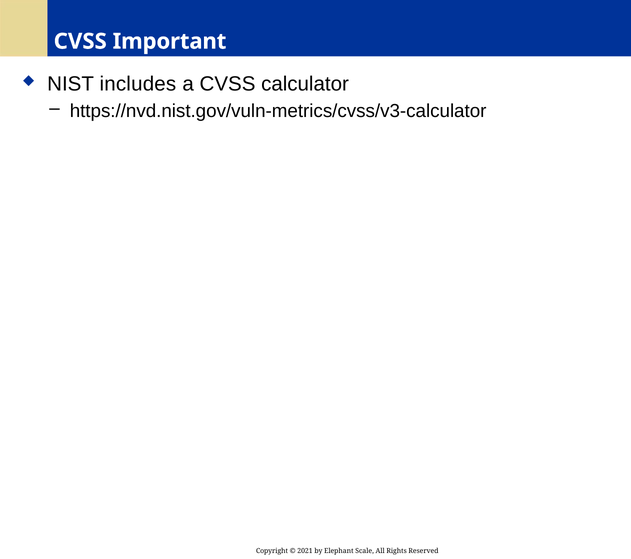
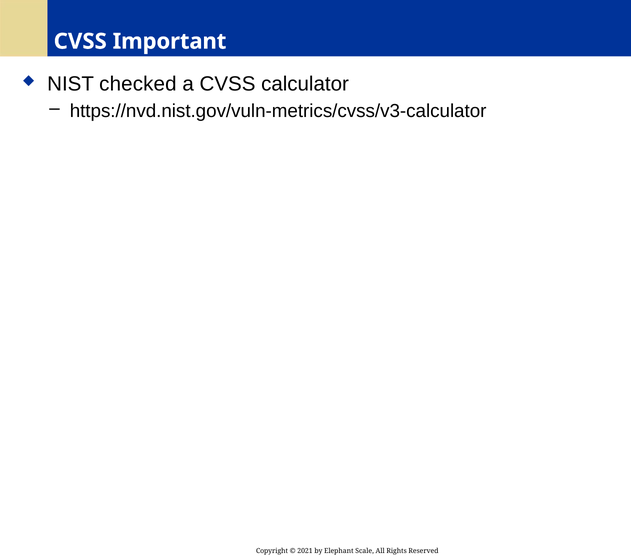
includes: includes -> checked
